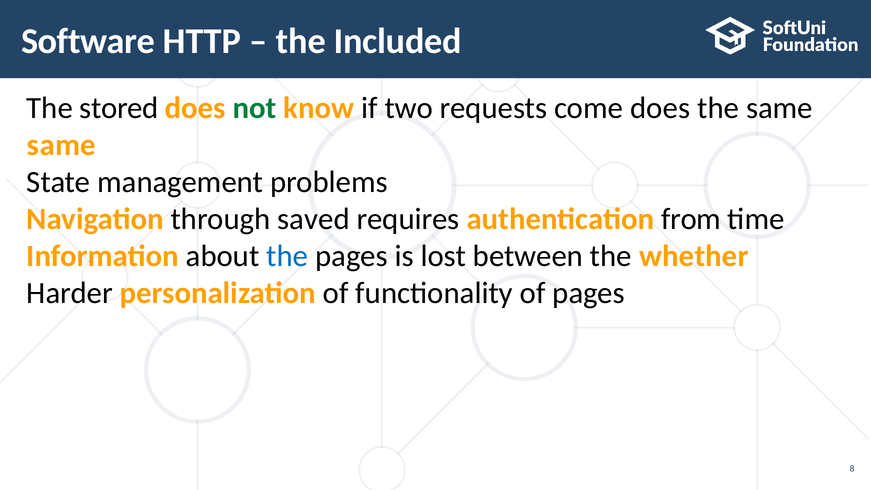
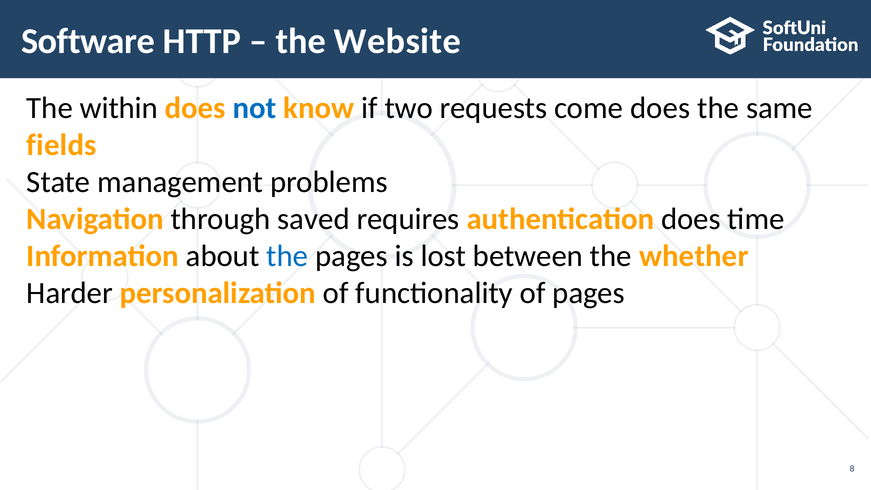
Included: Included -> Website
stored: stored -> within
not colour: green -> blue
same at (61, 145): same -> fields
authentication from: from -> does
